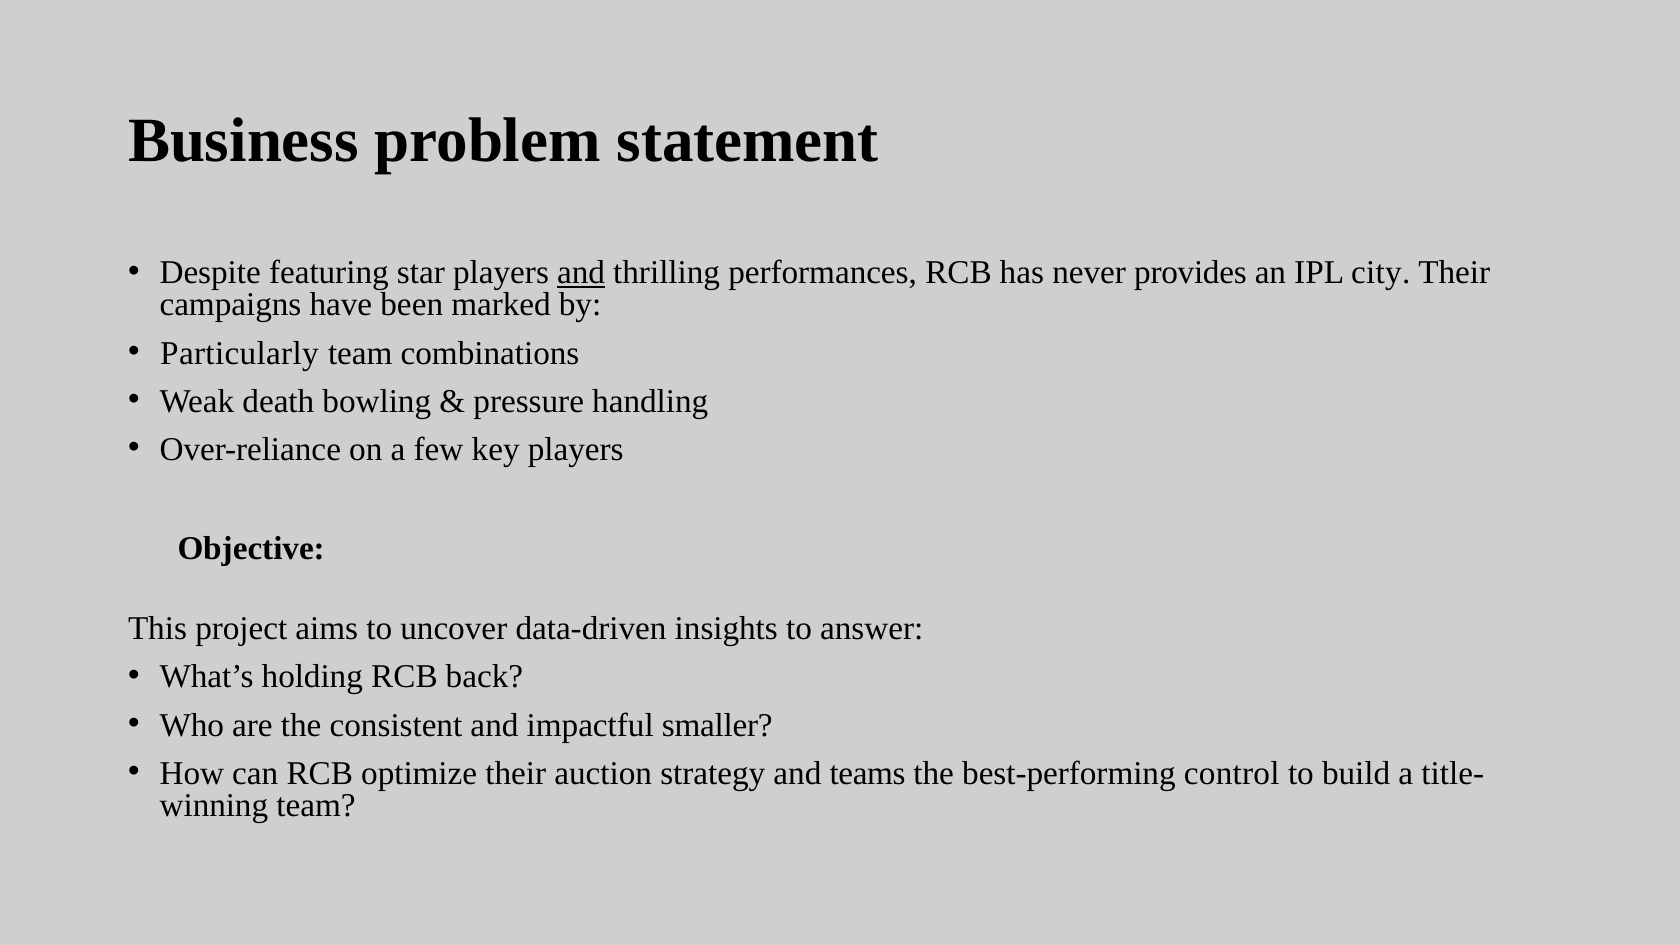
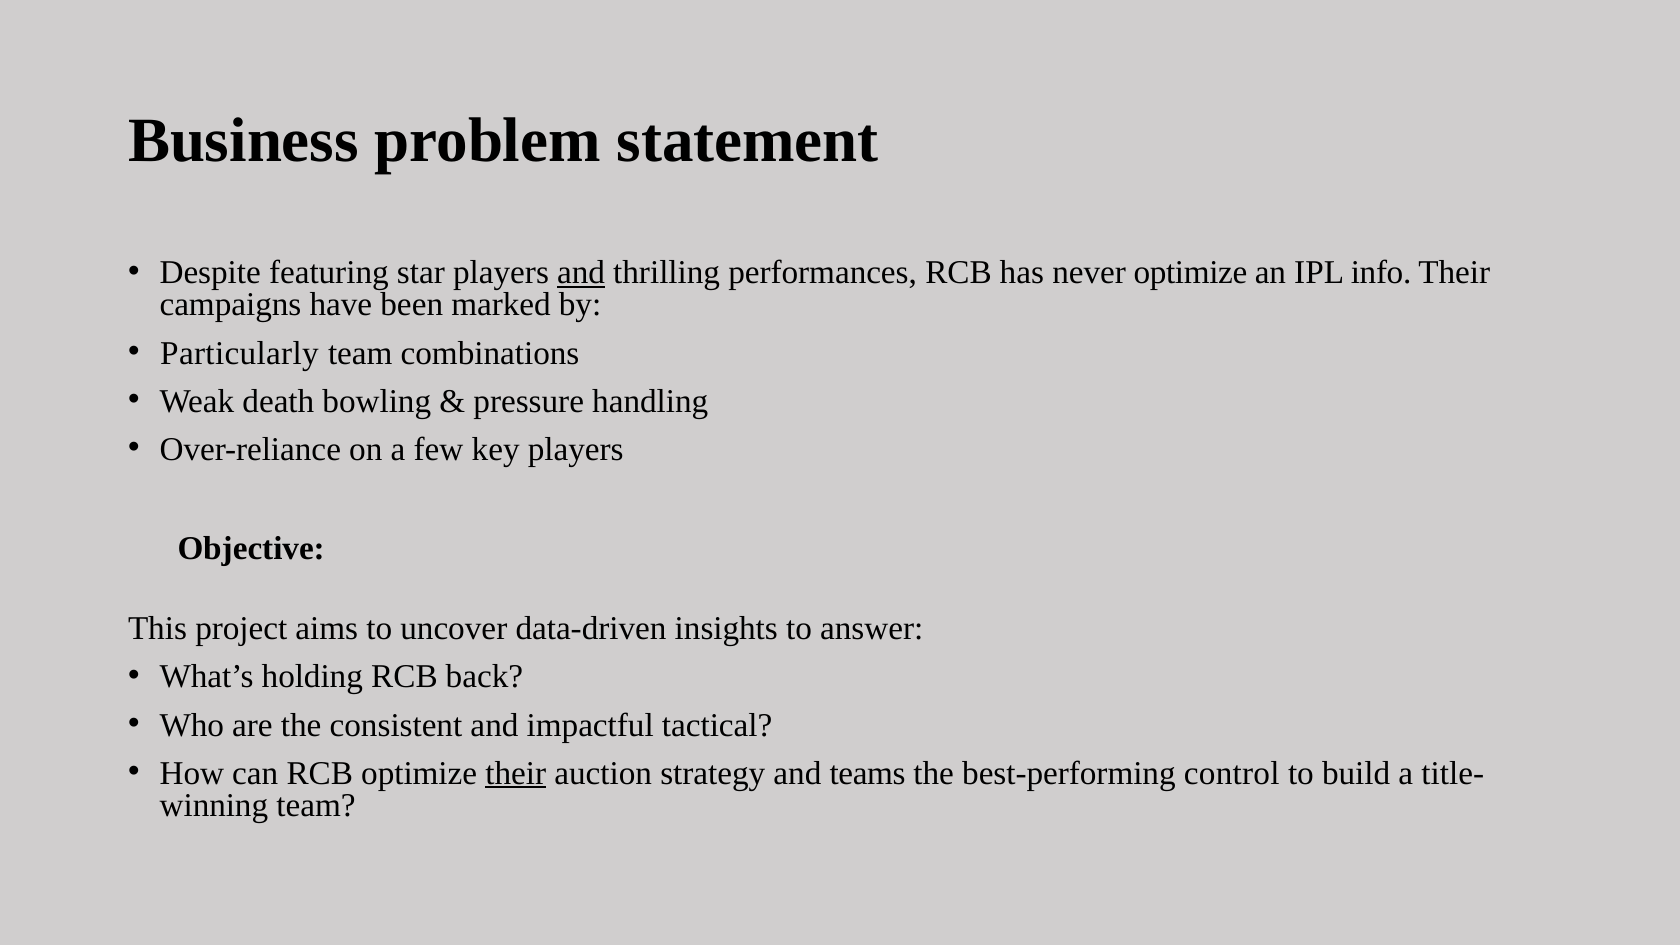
never provides: provides -> optimize
city: city -> info
smaller: smaller -> tactical
their at (516, 773) underline: none -> present
